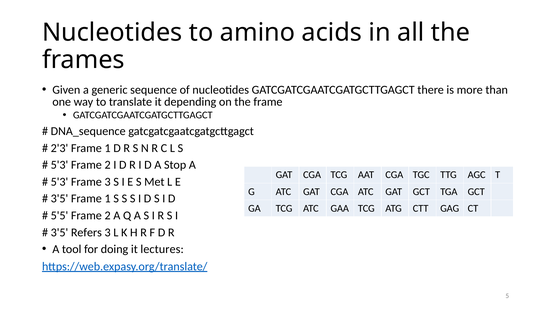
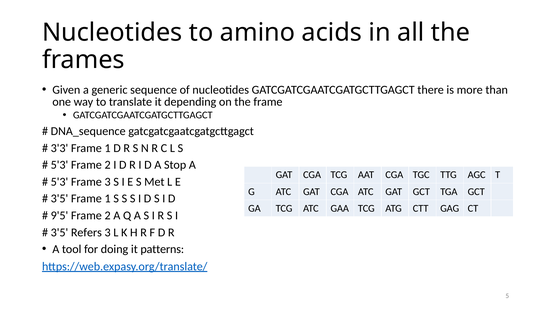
2'3: 2'3 -> 3'3
5'5: 5'5 -> 9'5
lectures: lectures -> patterns
